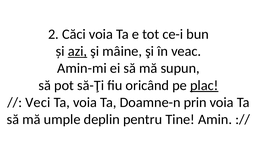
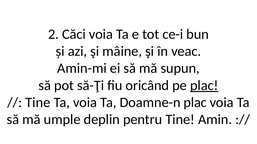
azi underline: present -> none
Veci at (38, 103): Veci -> Tine
Doamne-n prin: prin -> plac
